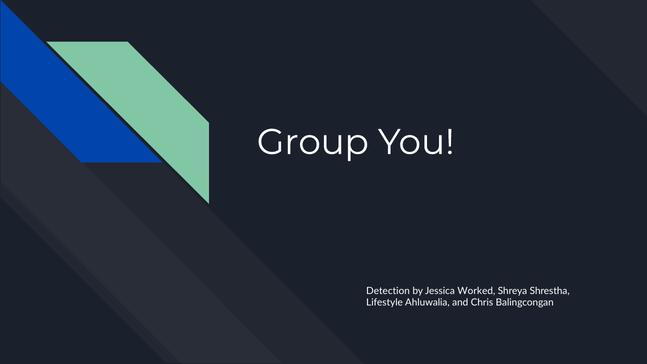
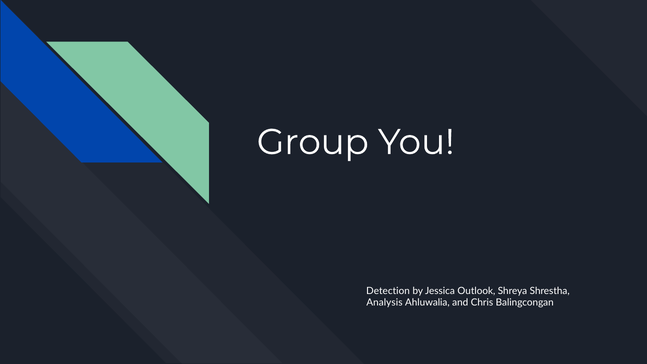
Worked: Worked -> Outlook
Lifestyle: Lifestyle -> Analysis
